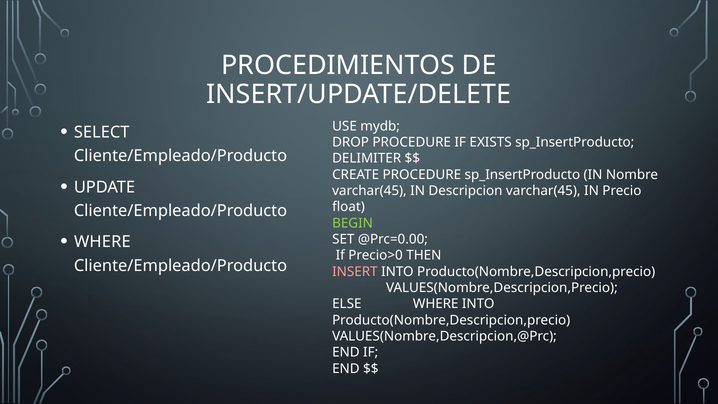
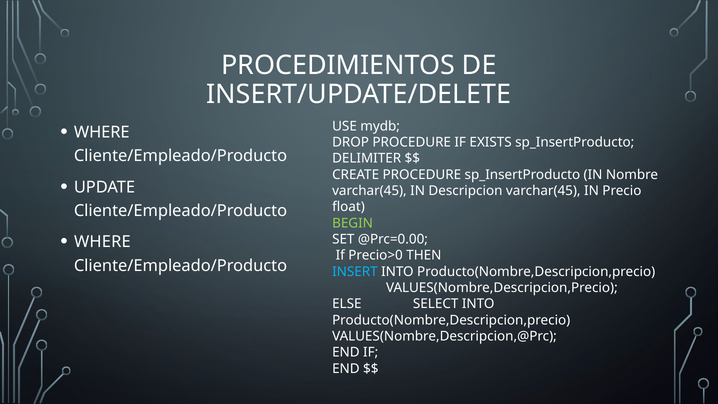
SELECT at (102, 132): SELECT -> WHERE
INSERT colour: pink -> light blue
ELSE WHERE: WHERE -> SELECT
